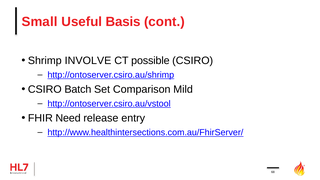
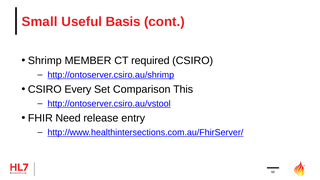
INVOLVE: INVOLVE -> MEMBER
possible: possible -> required
Batch: Batch -> Every
Mild: Mild -> This
